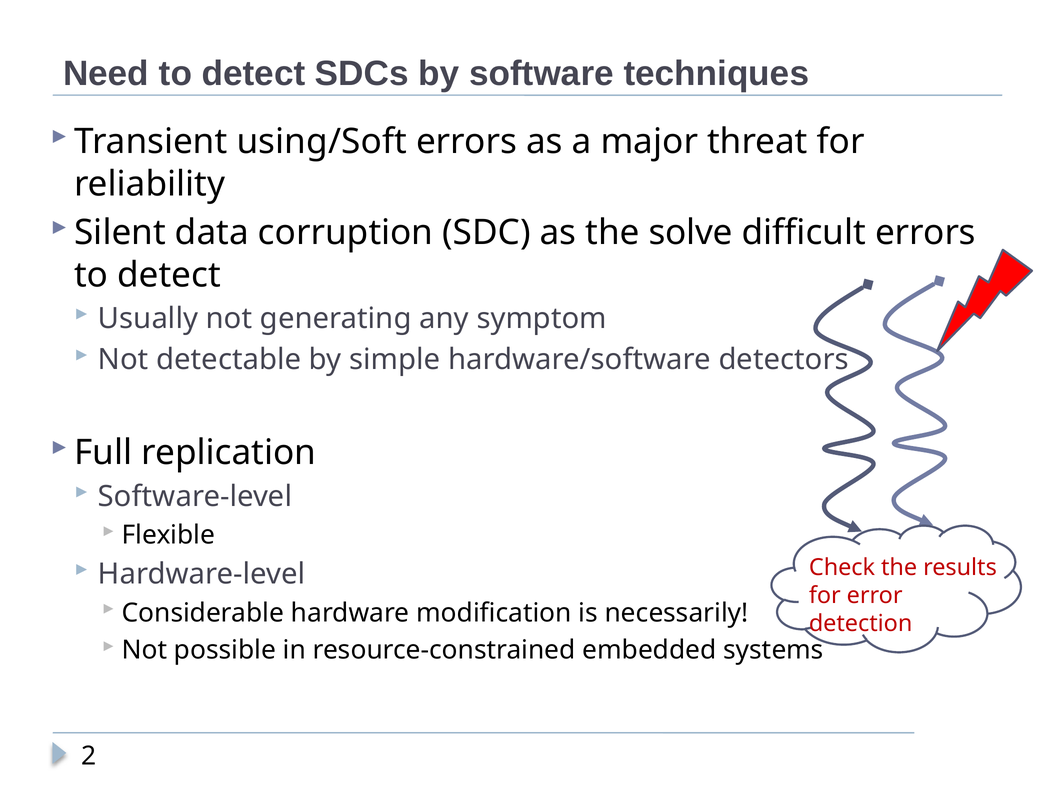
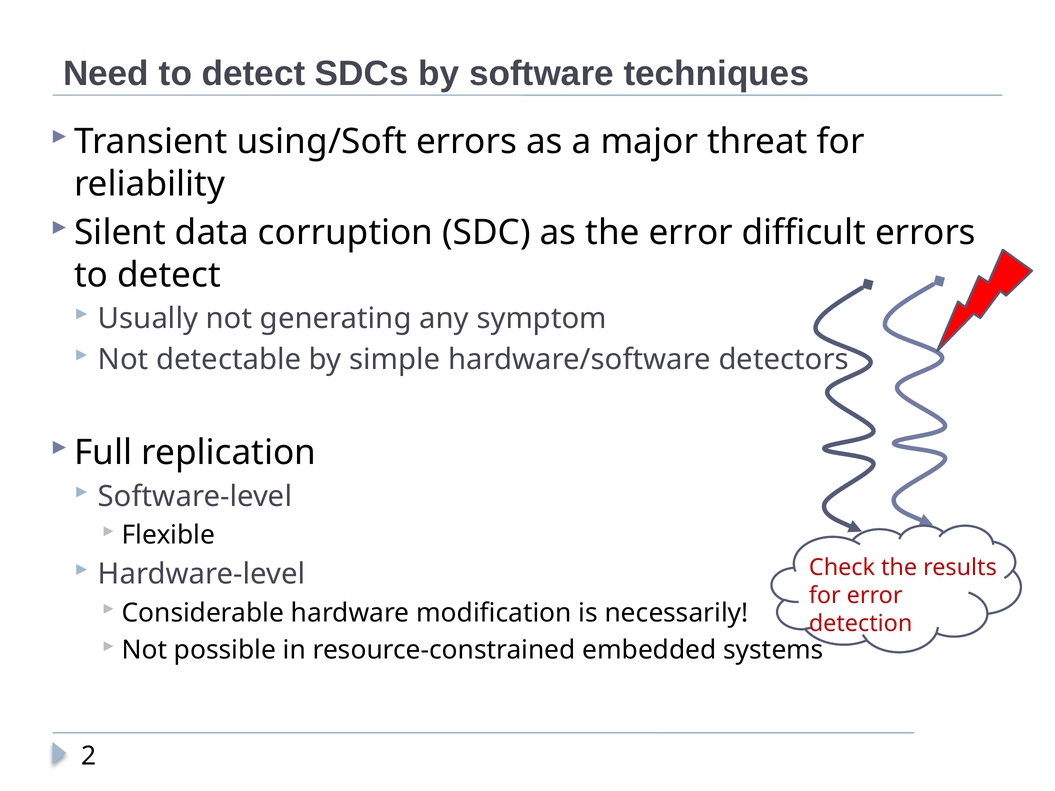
the solve: solve -> error
